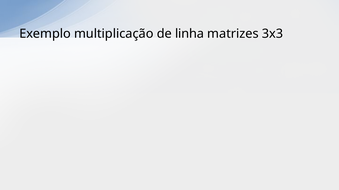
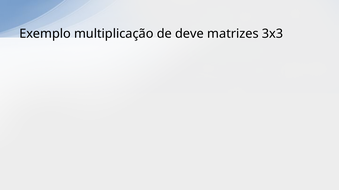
linha: linha -> deve
